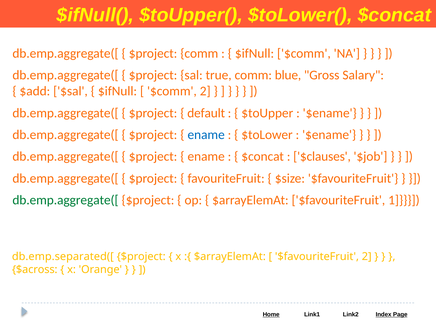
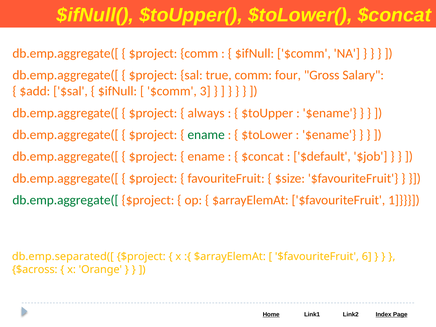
blue: blue -> four
$comm 2: 2 -> 3
default: default -> always
ename at (206, 135) colour: blue -> green
$clauses: $clauses -> $default
$favouriteFruit 2: 2 -> 6
